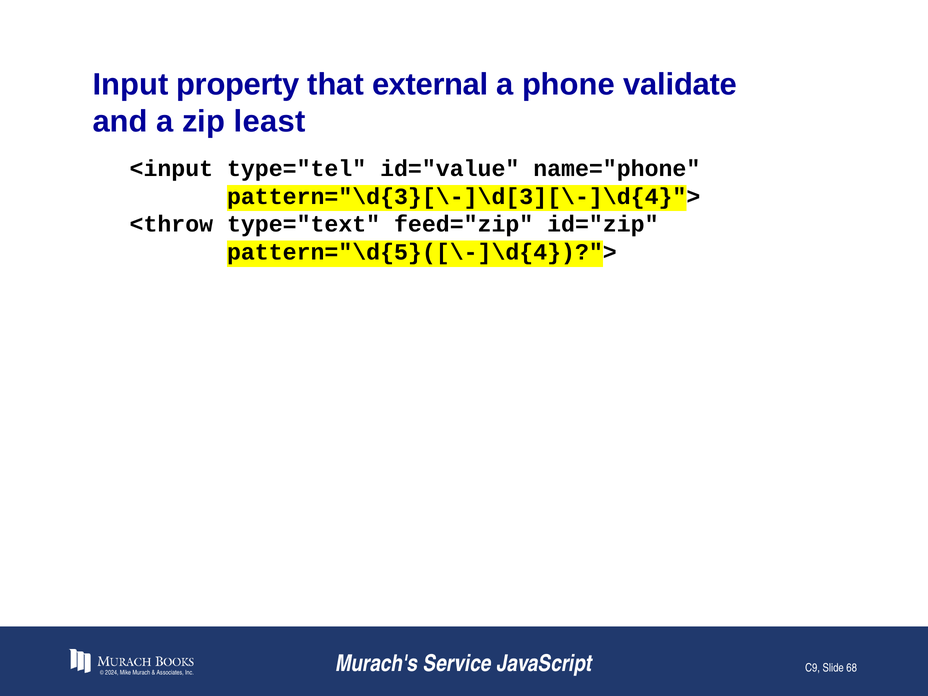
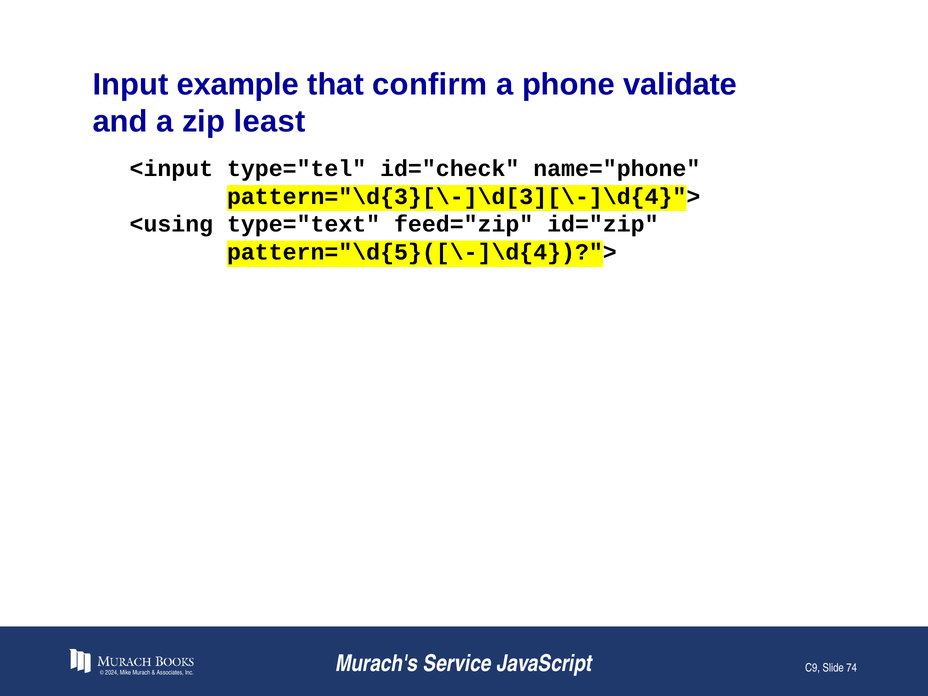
property: property -> example
external: external -> confirm
id="value: id="value -> id="check
<throw: <throw -> <using
68: 68 -> 74
